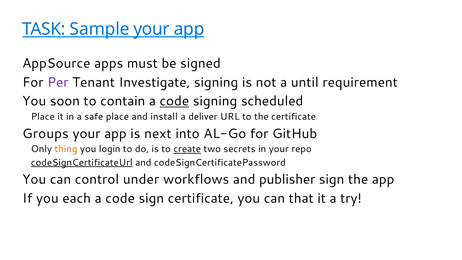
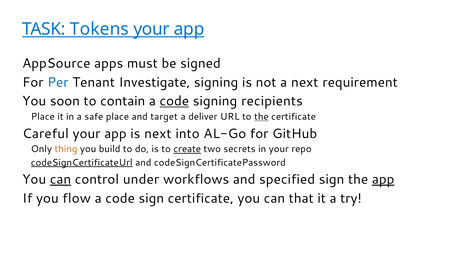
Sample: Sample -> Tokens
Per colour: purple -> blue
a until: until -> next
scheduled: scheduled -> recipients
install: install -> target
the at (261, 117) underline: none -> present
Groups: Groups -> Careful
login: login -> build
can at (61, 179) underline: none -> present
publisher: publisher -> specified
app at (383, 179) underline: none -> present
each: each -> flow
